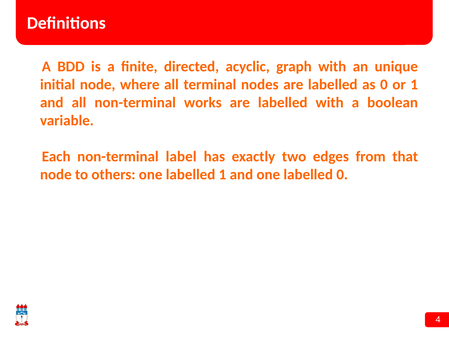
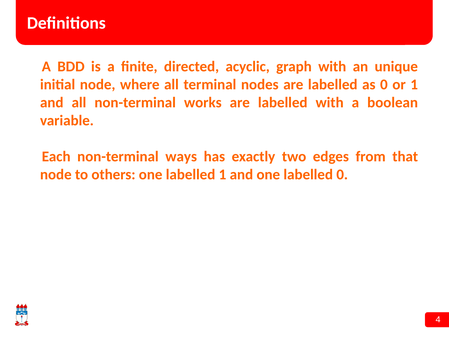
label: label -> ways
